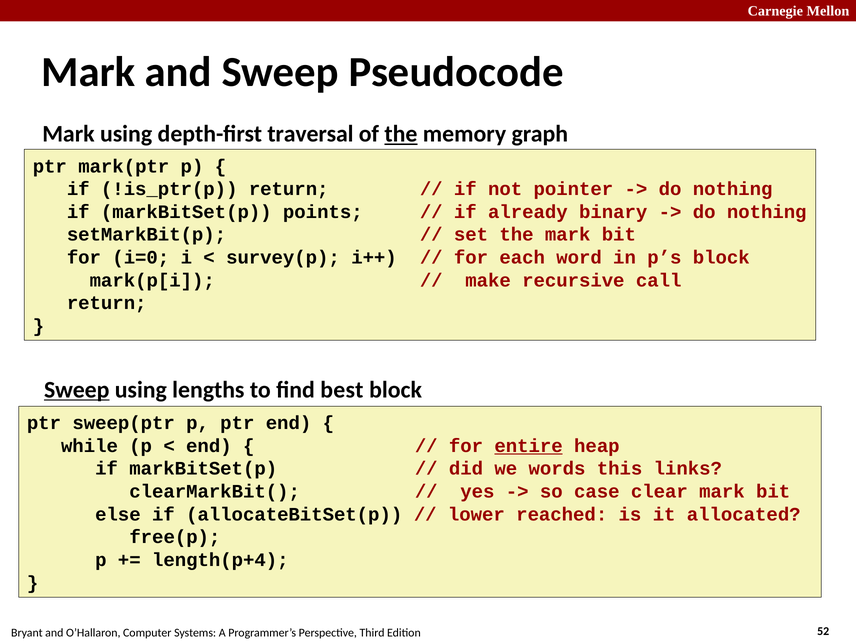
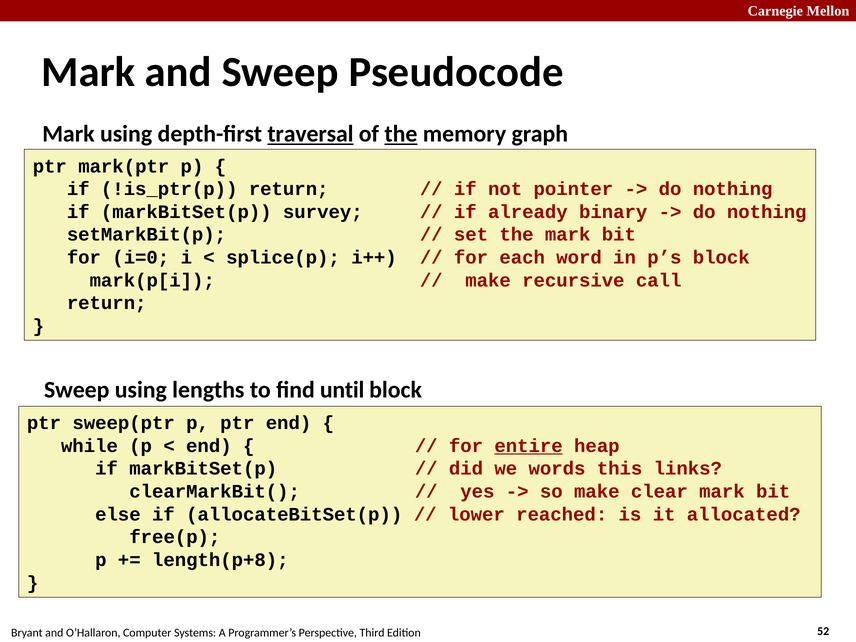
traversal underline: none -> present
points: points -> survey
survey(p: survey(p -> splice(p
Sweep at (77, 390) underline: present -> none
best: best -> until
so case: case -> make
length(p+4: length(p+4 -> length(p+8
